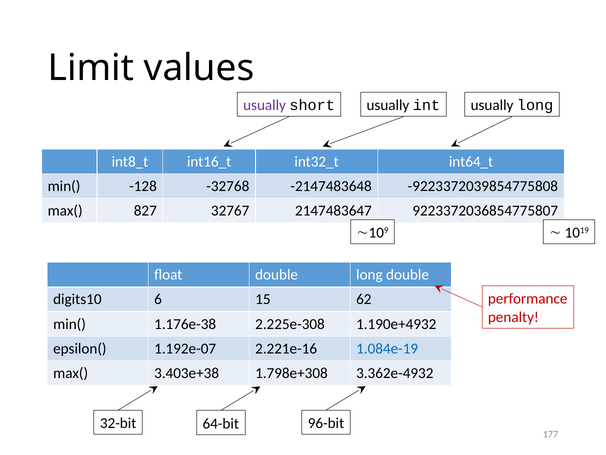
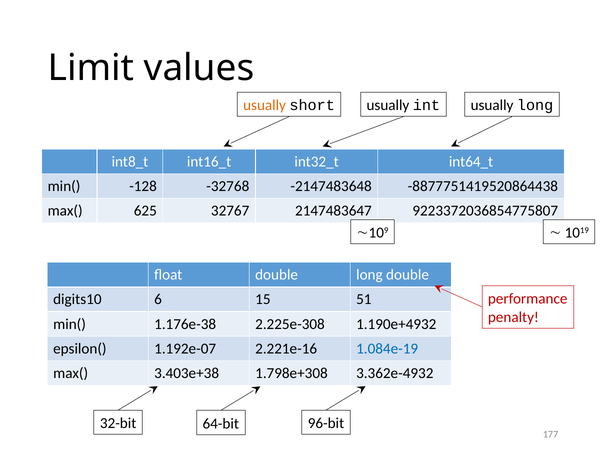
usually at (265, 105) colour: purple -> orange
-9223372039854775808: -9223372039854775808 -> -8877751419520864438
827: 827 -> 625
62: 62 -> 51
